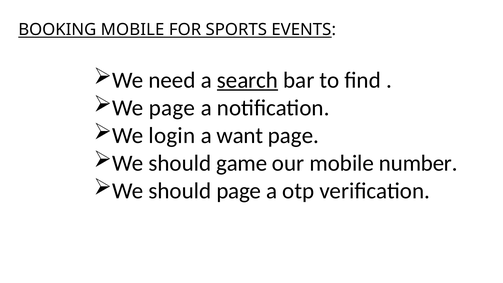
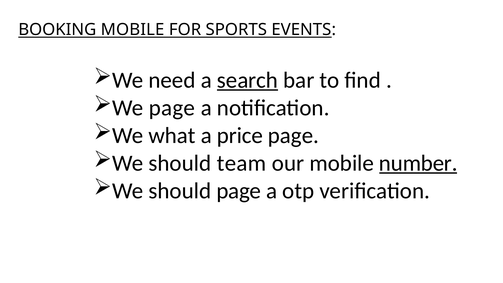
login: login -> what
want: want -> price
game: game -> team
number underline: none -> present
